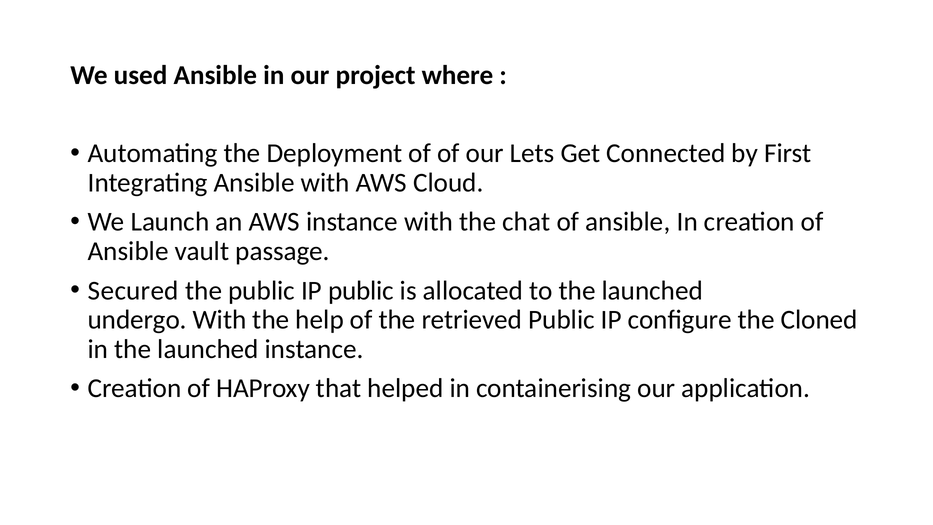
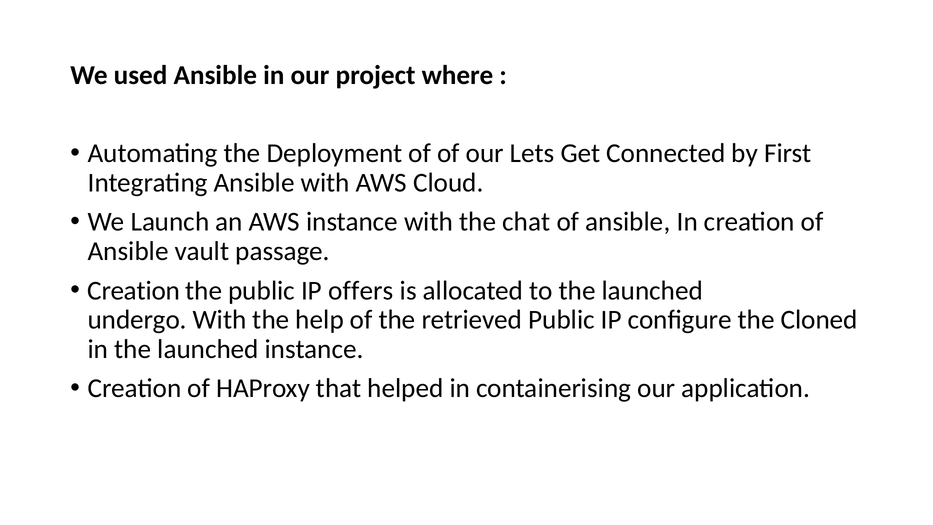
Secured at (133, 290): Secured -> Creation
IP public: public -> offers
